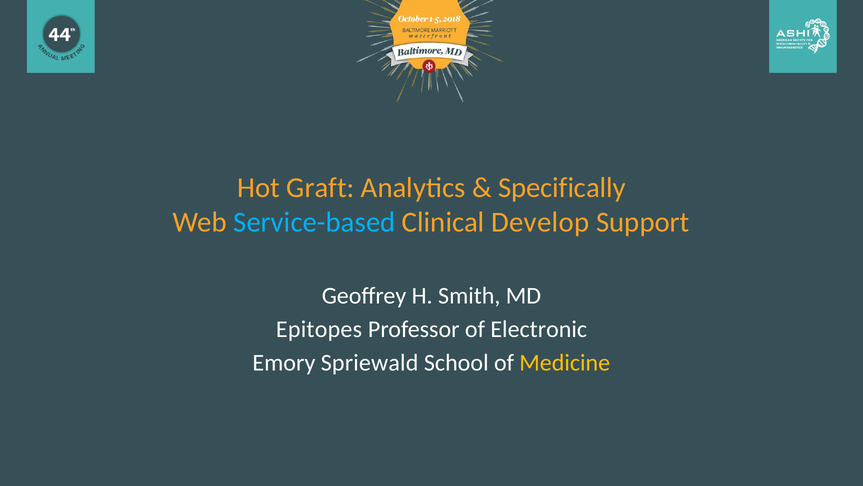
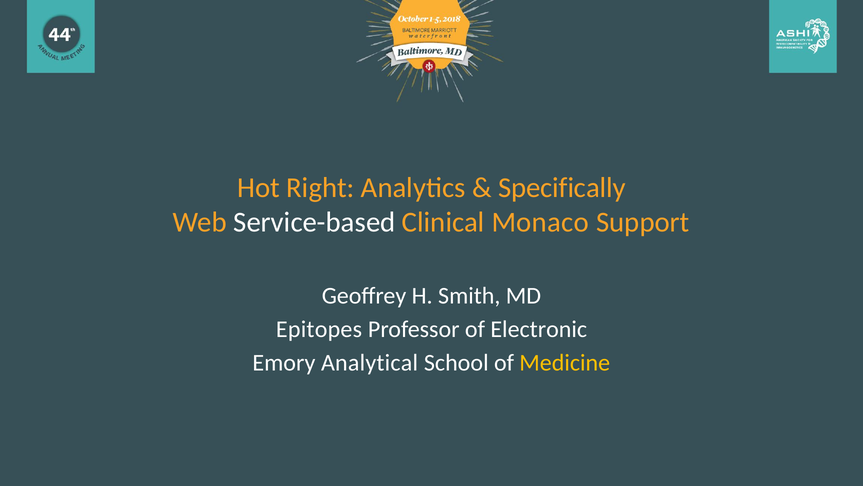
Graft: Graft -> Right
Service-based colour: light blue -> white
Develop: Develop -> Monaco
Spriewald: Spriewald -> Analytical
